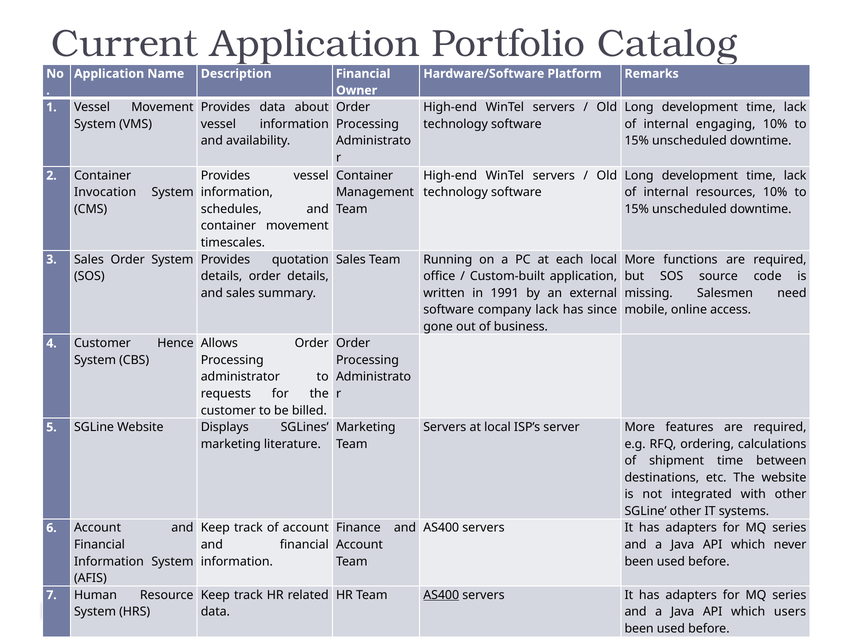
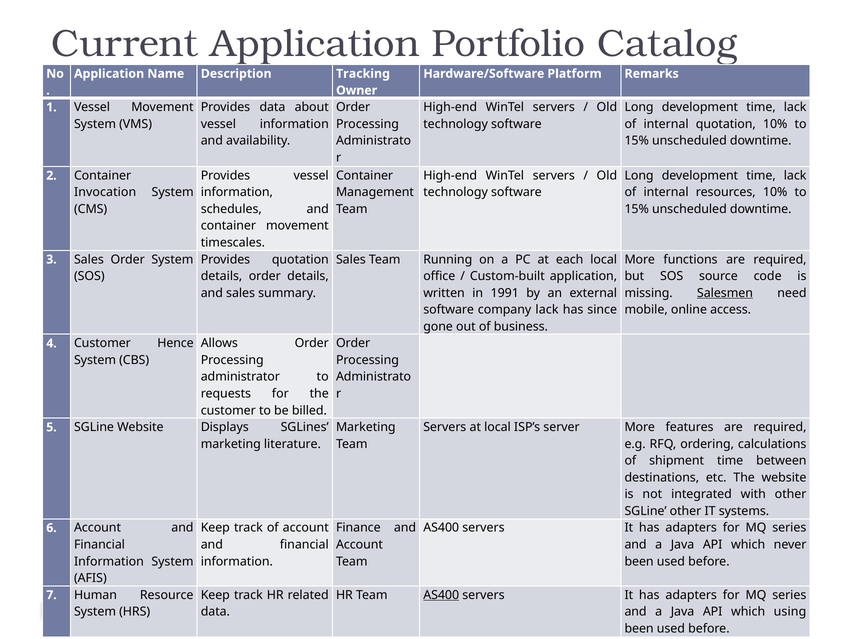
Description Financial: Financial -> Tracking
internal engaging: engaging -> quotation
Salesmen underline: none -> present
users: users -> using
